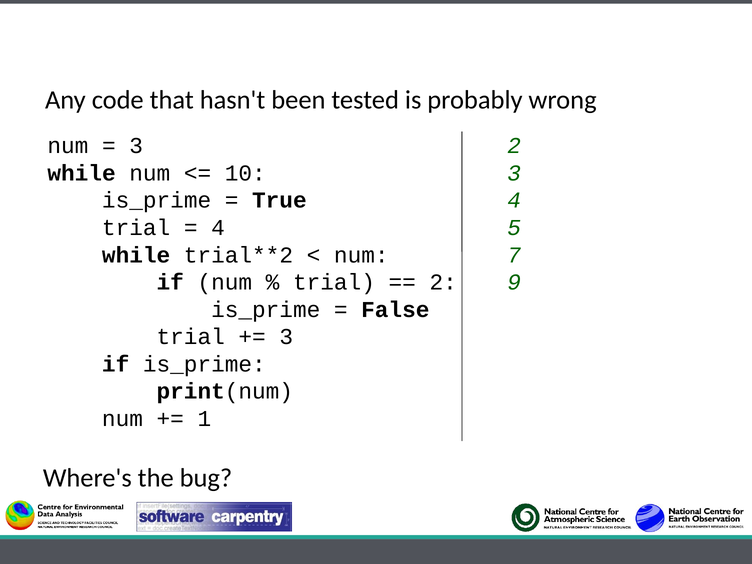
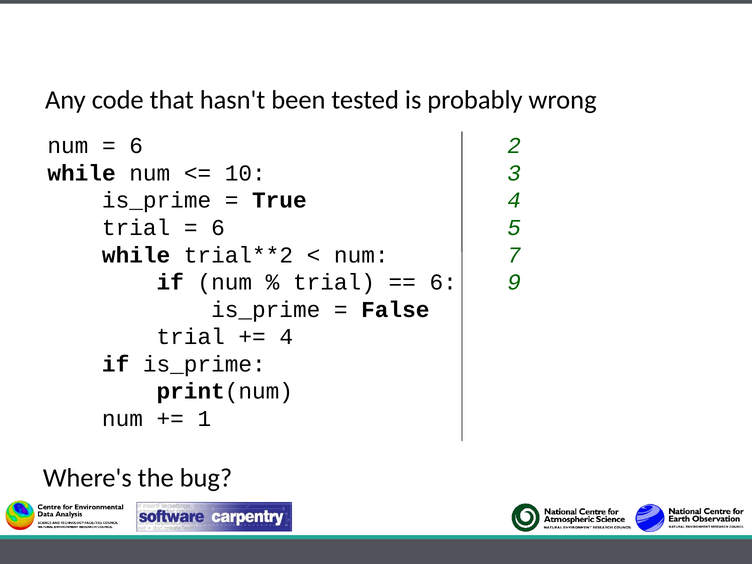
3 at (136, 146): 3 -> 6
4 at (218, 228): 4 -> 6
2 at (443, 282): 2 -> 6
3 at (286, 337): 3 -> 4
